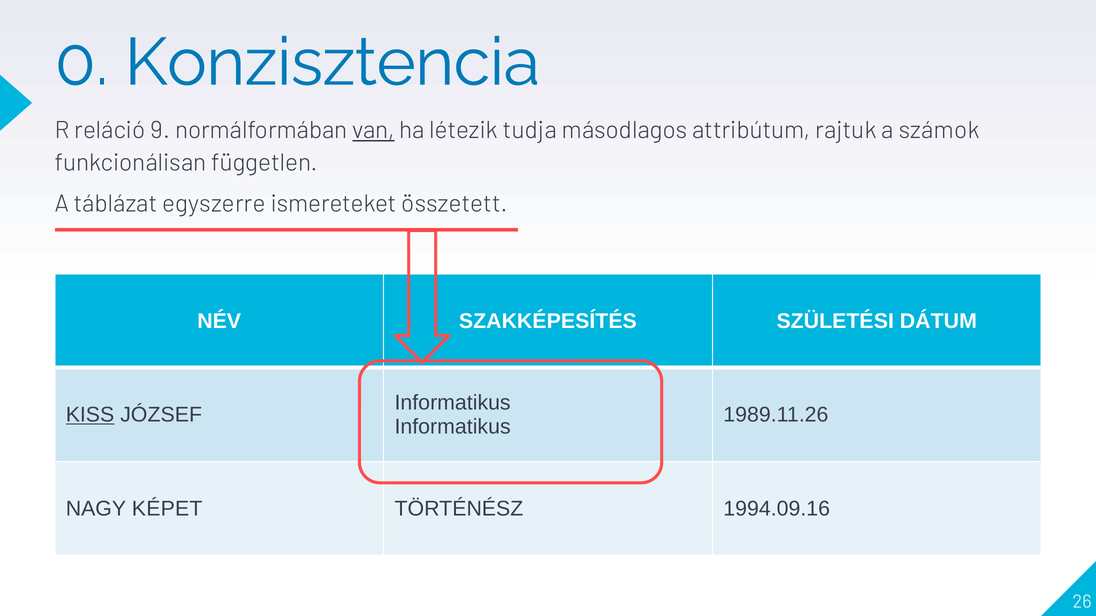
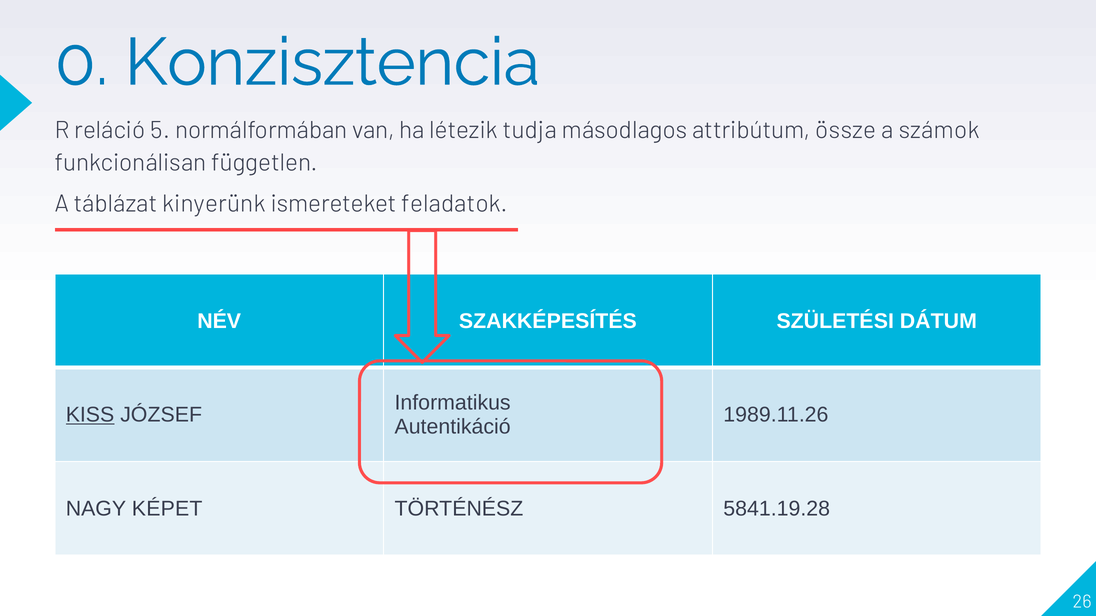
9: 9 -> 5
van underline: present -> none
rajtuk: rajtuk -> össze
egyszerre: egyszerre -> kinyerünk
összetett: összetett -> feladatok
Informatikus at (453, 427): Informatikus -> Autentikáció
1994.09.16: 1994.09.16 -> 5841.19.28
